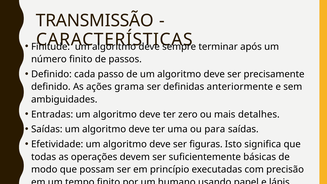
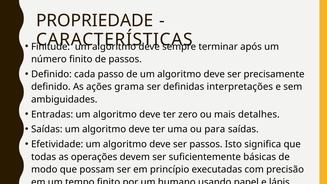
TRANSMISSÃO: TRANSMISSÃO -> PROPRIEDADE
anteriormente: anteriormente -> interpretações
ser figuras: figuras -> passos
